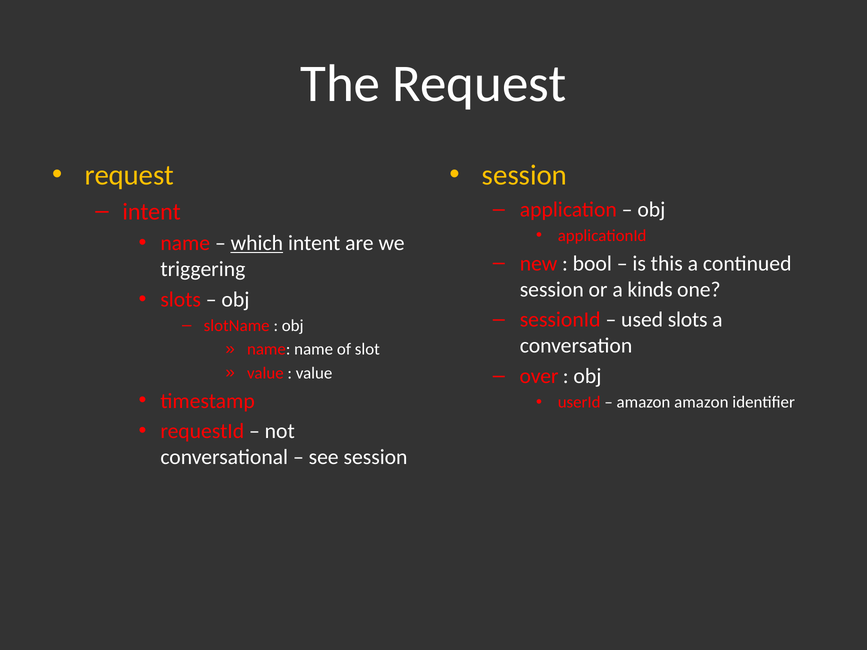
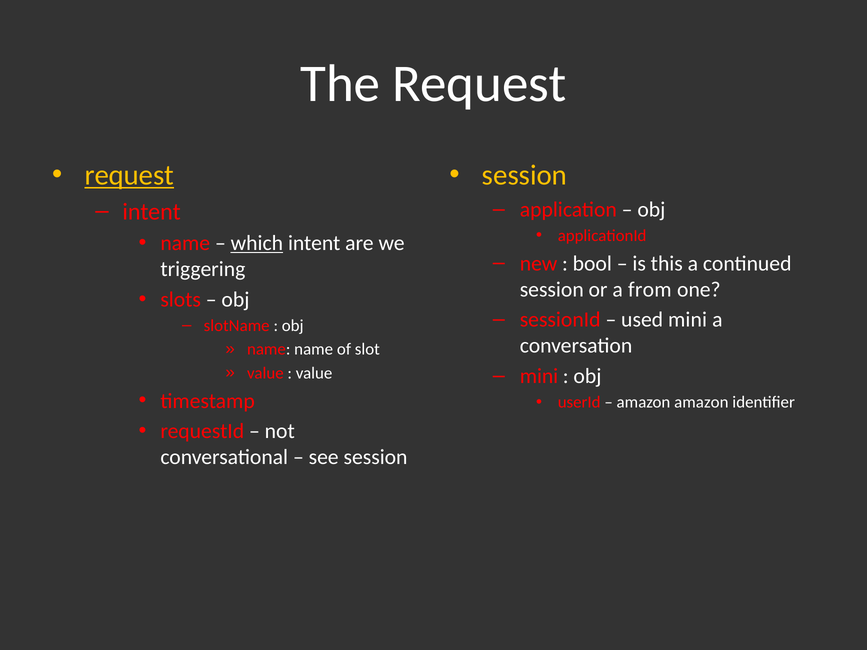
request at (129, 175) underline: none -> present
kinds: kinds -> from
used slots: slots -> mini
over at (539, 376): over -> mini
